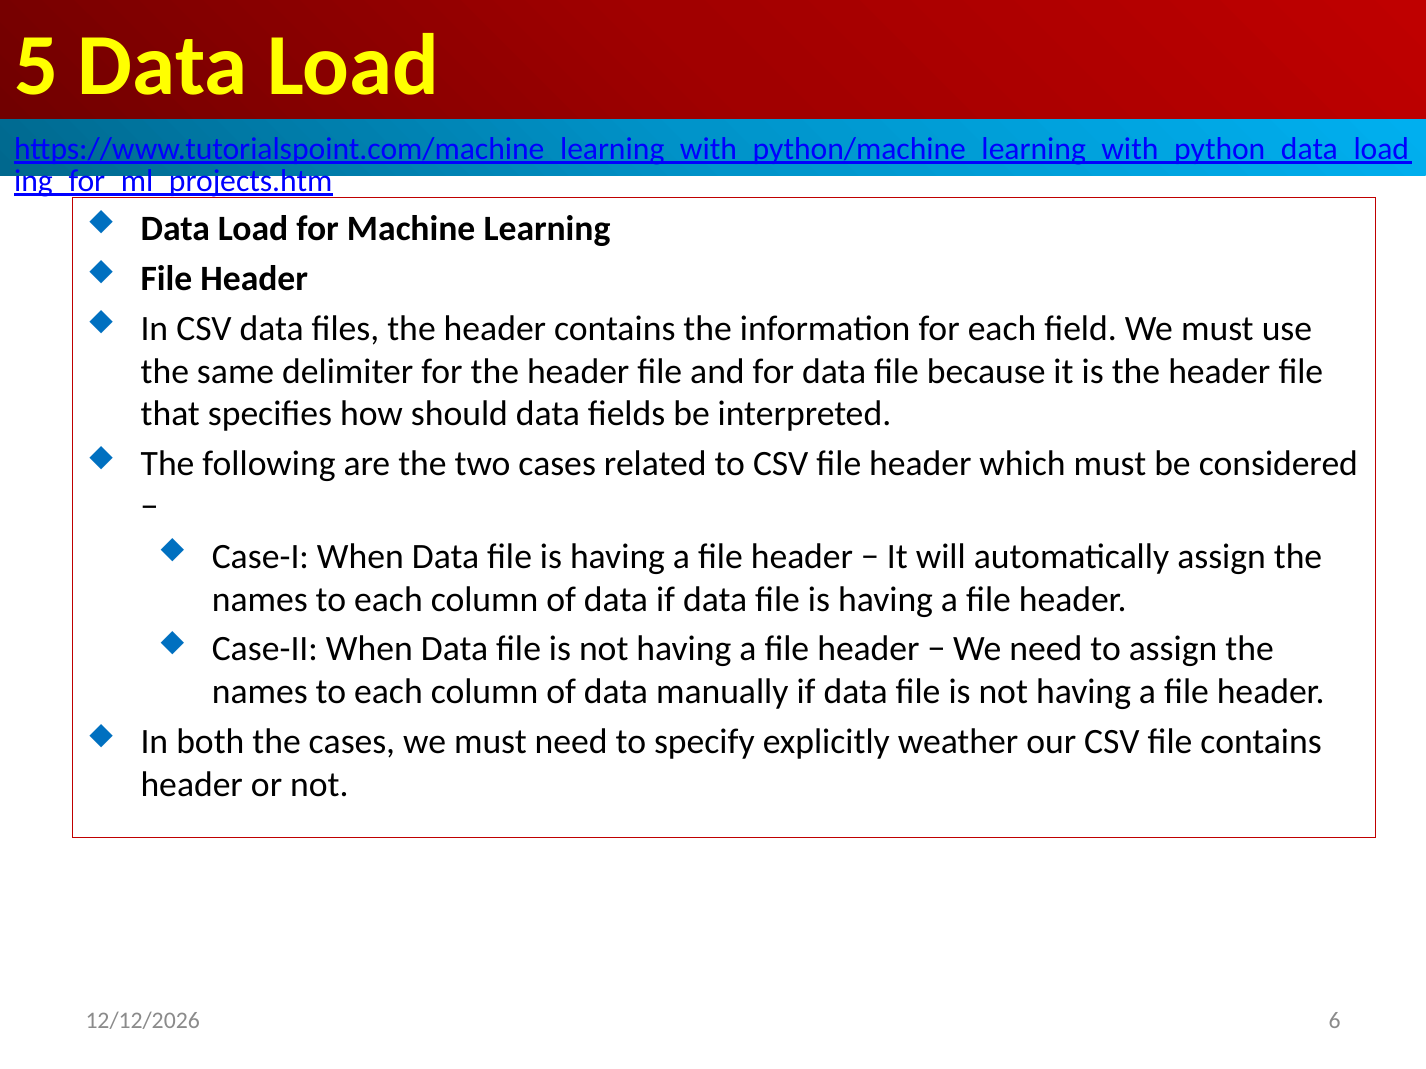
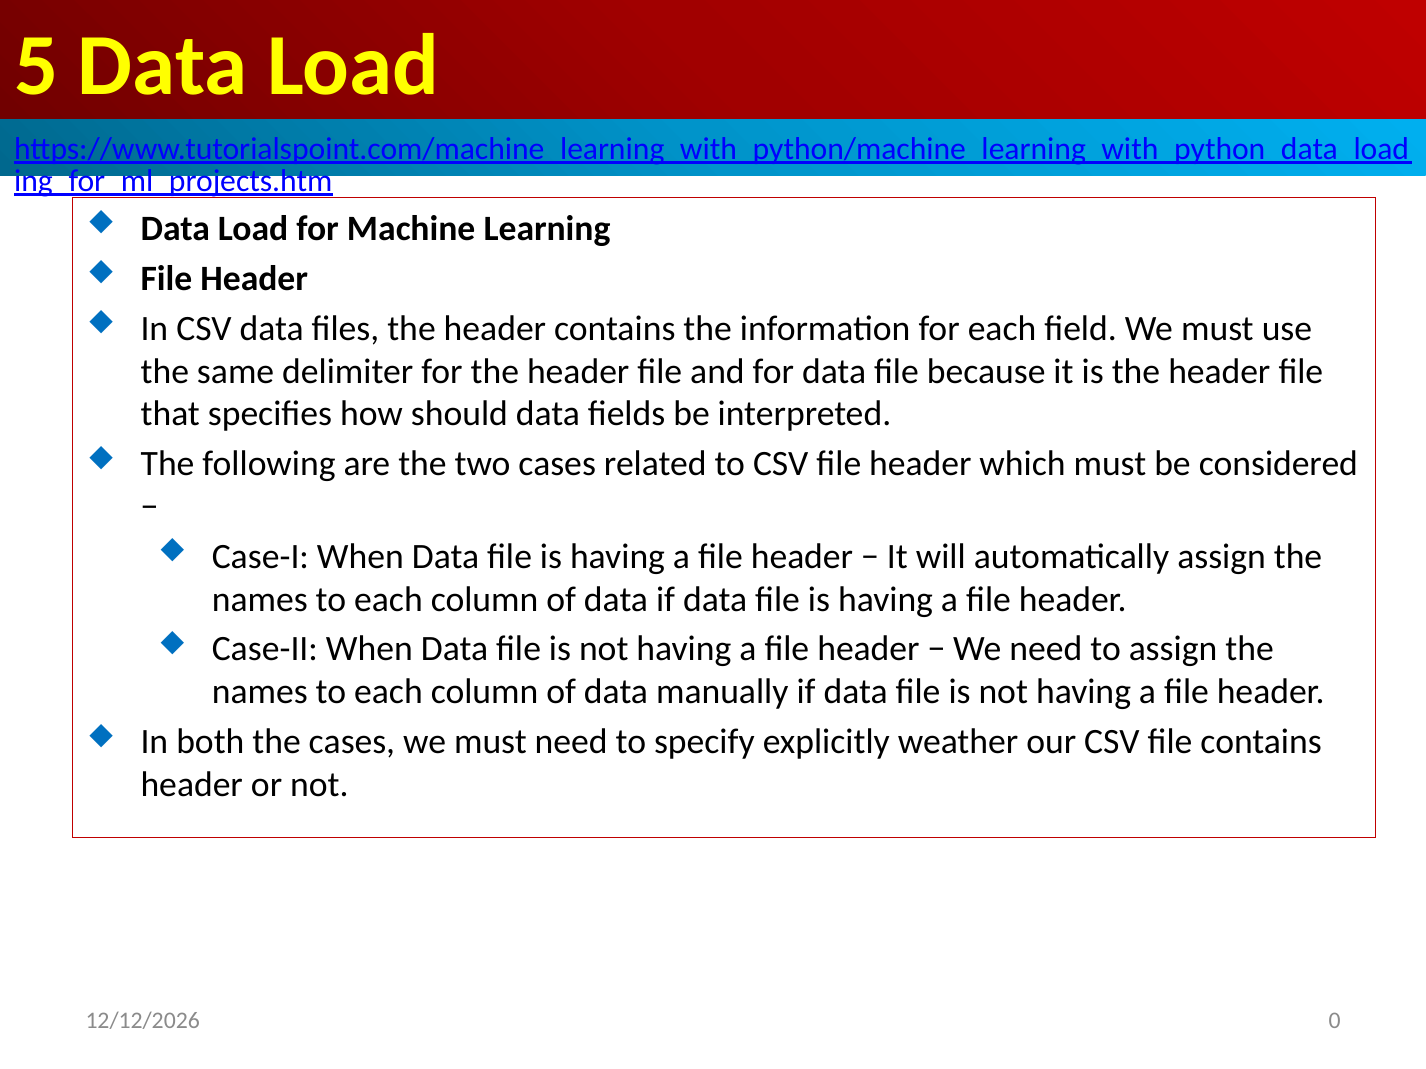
6: 6 -> 0
